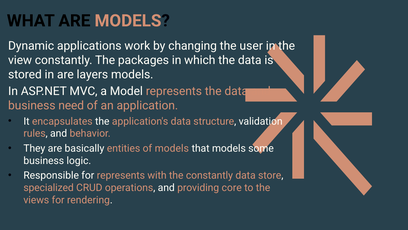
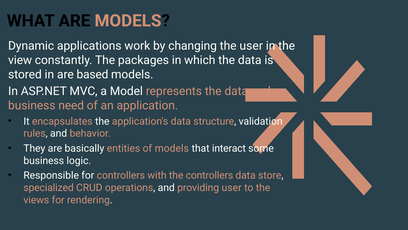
layers: layers -> based
that models: models -> interact
for represents: represents -> controllers
the constantly: constantly -> controllers
providing core: core -> user
